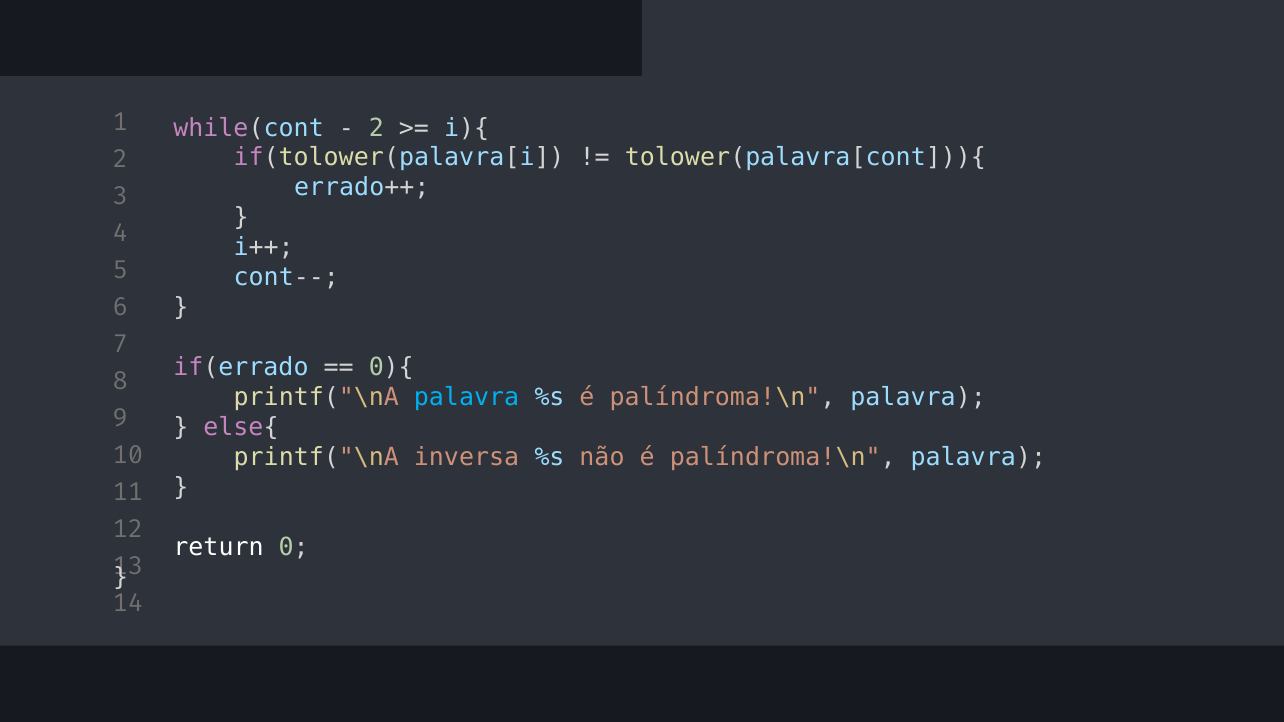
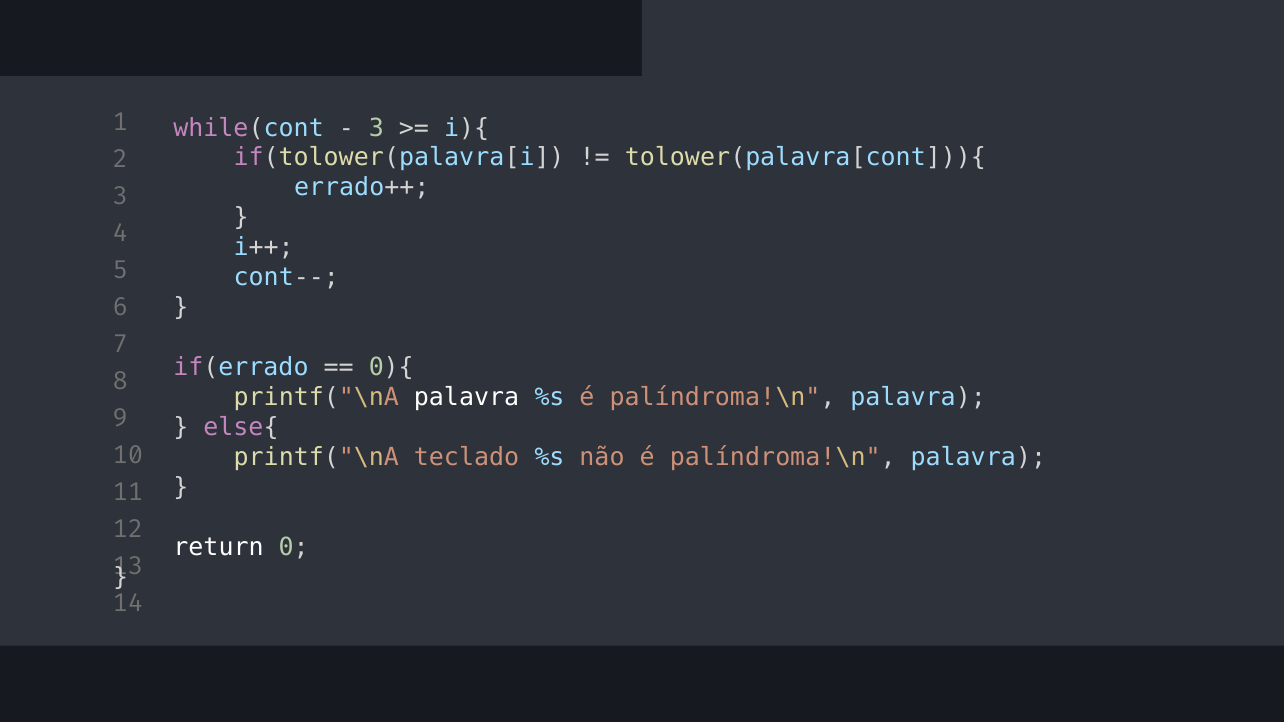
2 at (376, 128): 2 -> 3
palavra at (467, 398) colour: light blue -> white
inversa: inversa -> teclado
